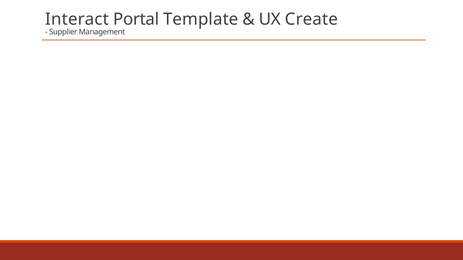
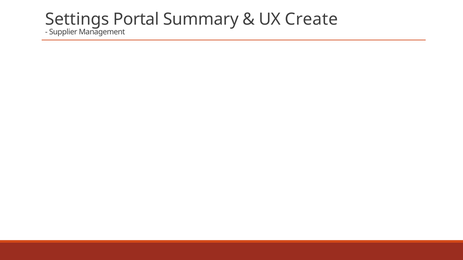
Interact: Interact -> Settings
Template: Template -> Summary
